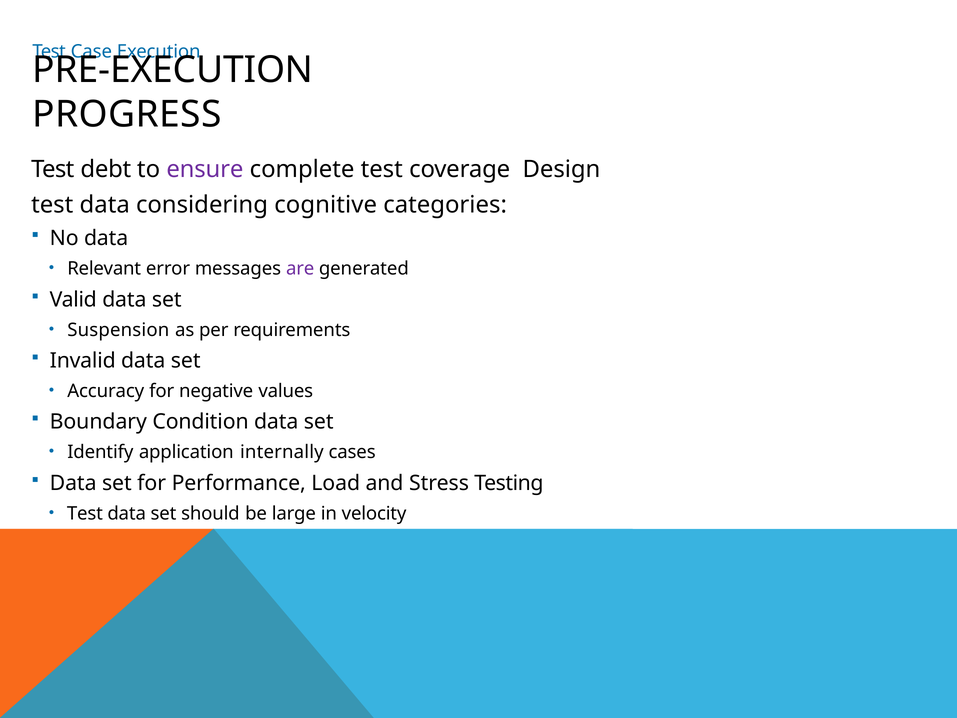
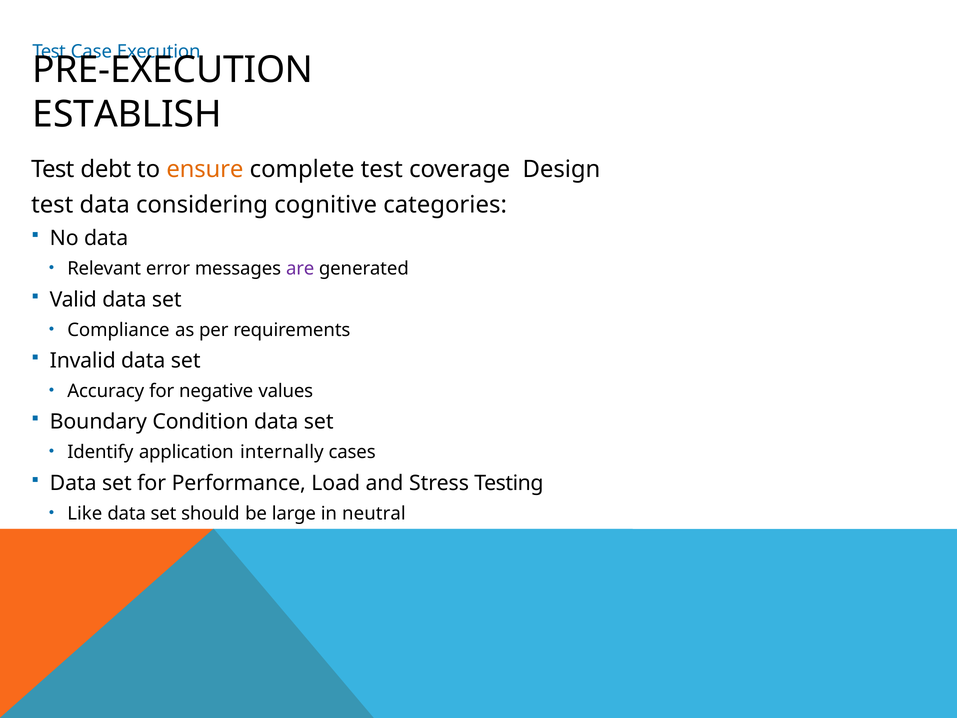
PROGRESS: PROGRESS -> ESTABLISH
ensure colour: purple -> orange
Suspension: Suspension -> Compliance
Test at (85, 513): Test -> Like
velocity: velocity -> neutral
